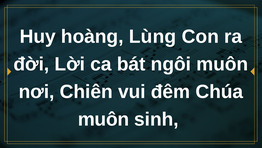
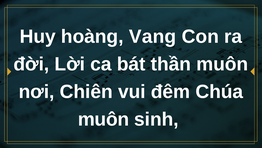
Lùng: Lùng -> Vang
ngôi: ngôi -> thần
